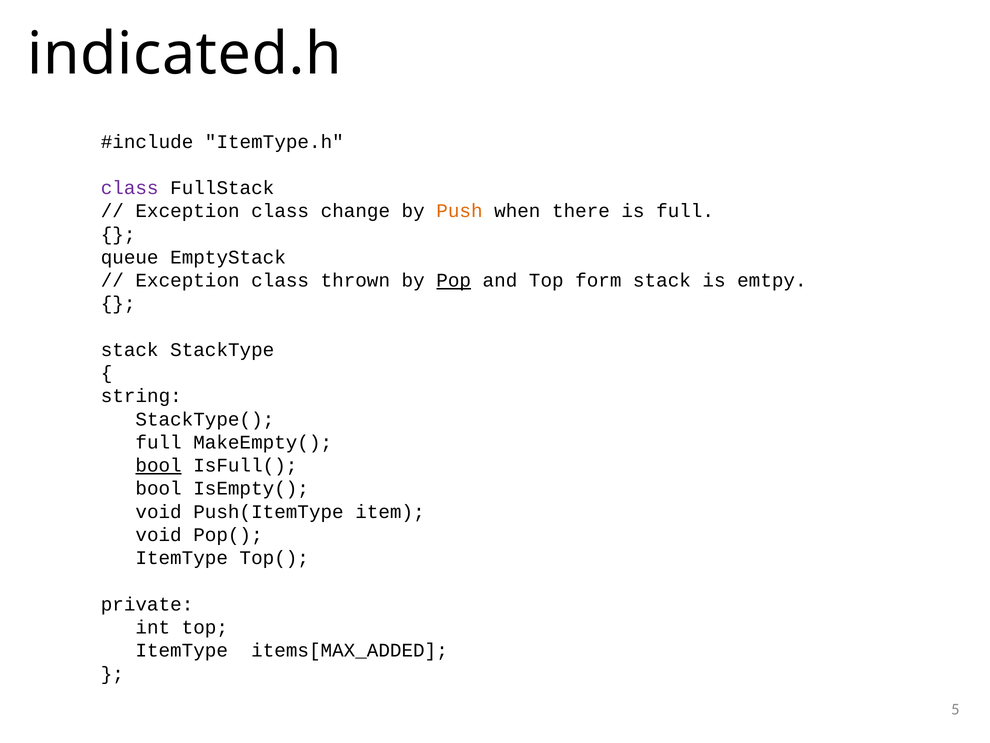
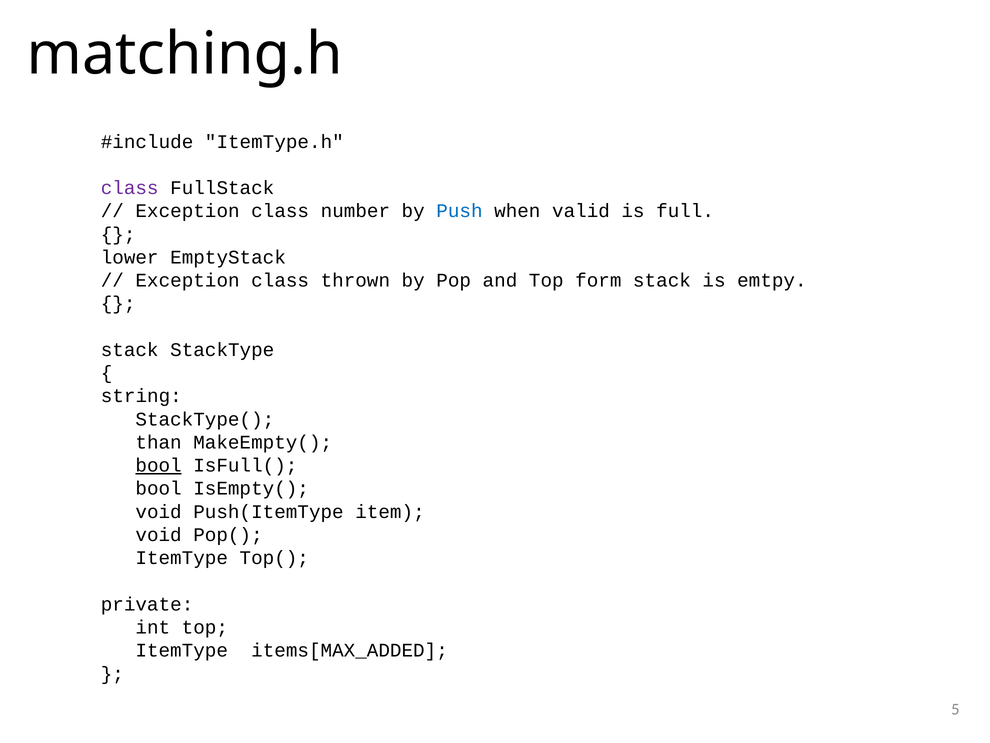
indicated.h: indicated.h -> matching.h
change: change -> number
Push colour: orange -> blue
there: there -> valid
queue: queue -> lower
Pop underline: present -> none
full at (159, 442): full -> than
